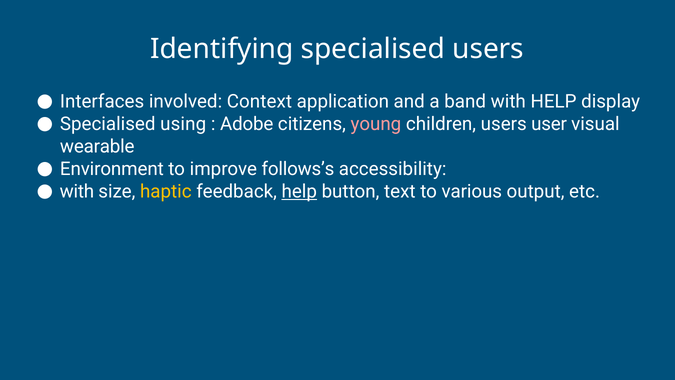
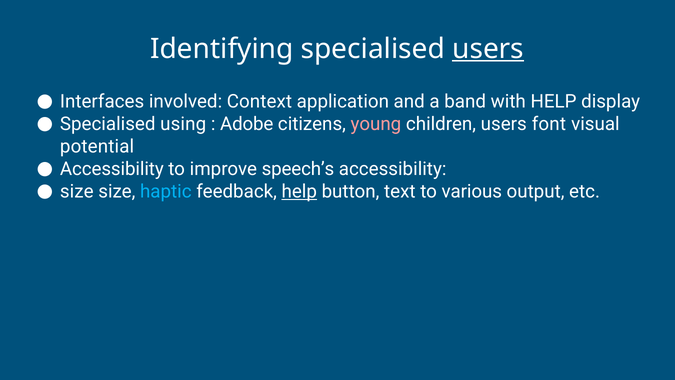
users at (488, 49) underline: none -> present
user: user -> font
wearable: wearable -> potential
Environment at (112, 169): Environment -> Accessibility
follows’s: follows’s -> speech’s
with at (77, 191): with -> size
haptic colour: yellow -> light blue
